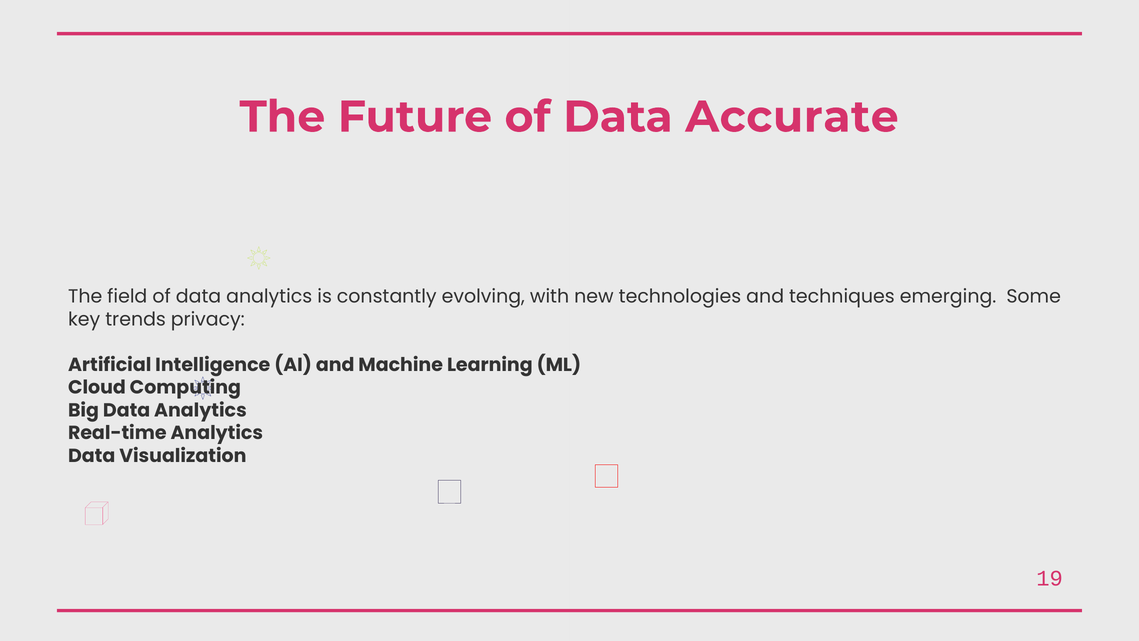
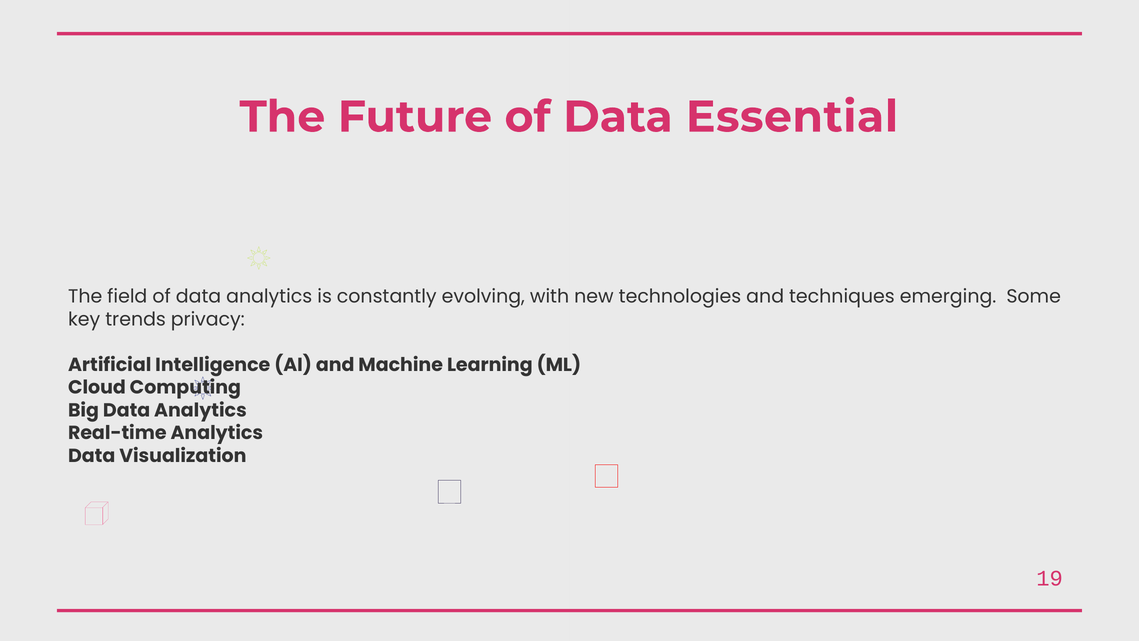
Accurate: Accurate -> Essential
